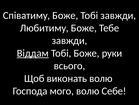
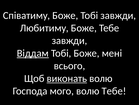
руки: руки -> мені
виконать underline: none -> present
волю Себе: Себе -> Тебе
